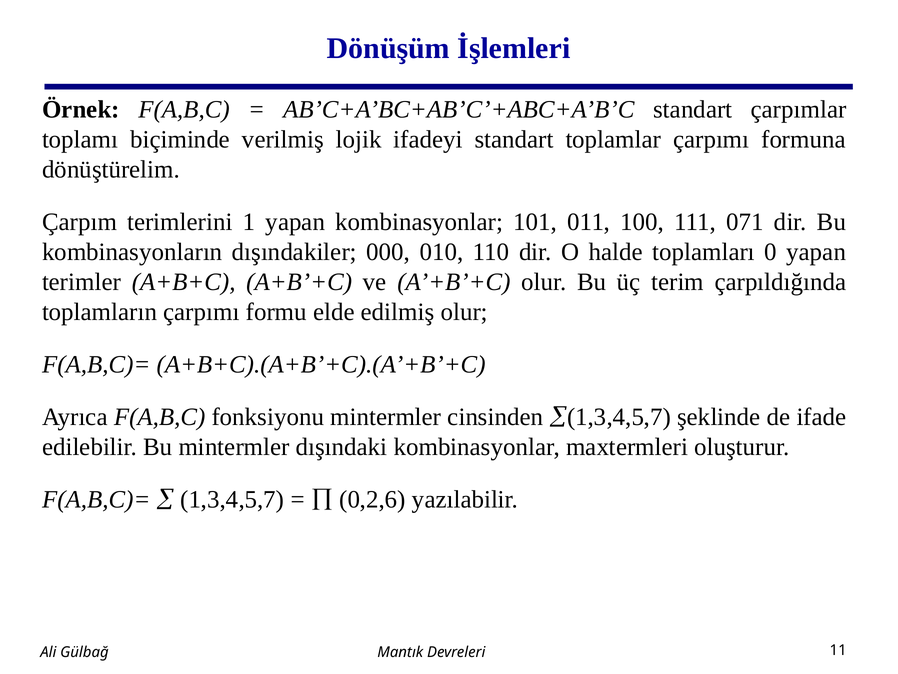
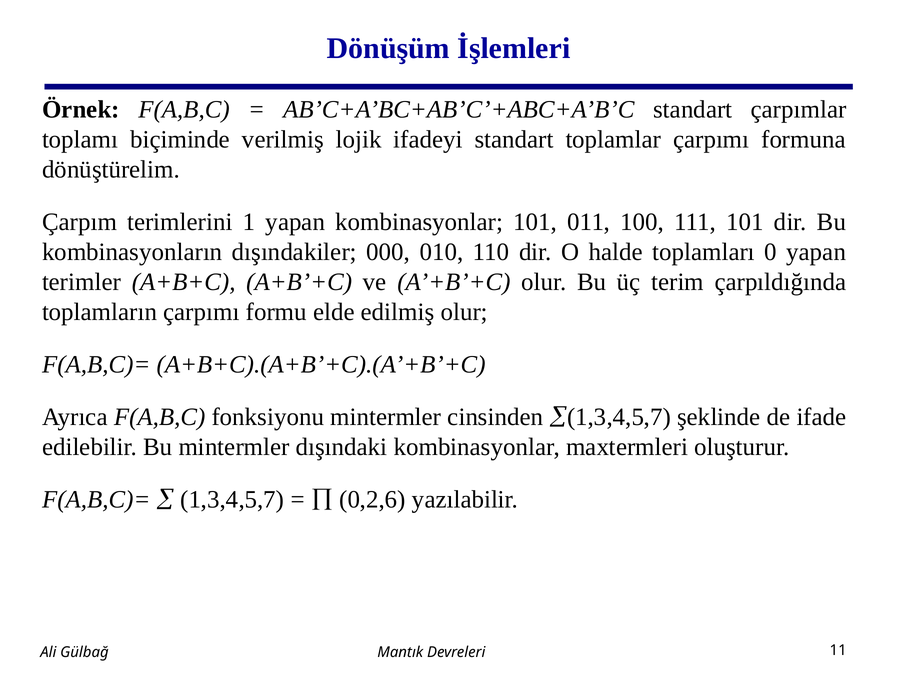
111 071: 071 -> 101
